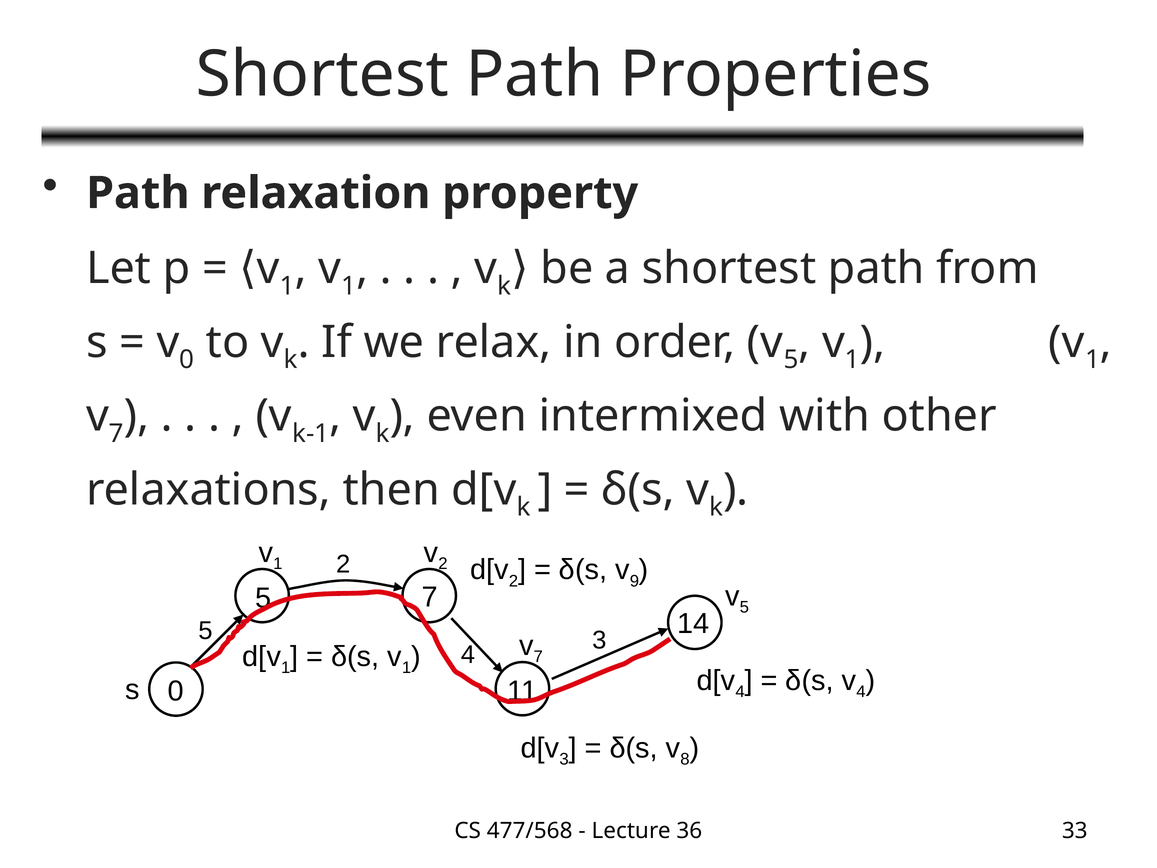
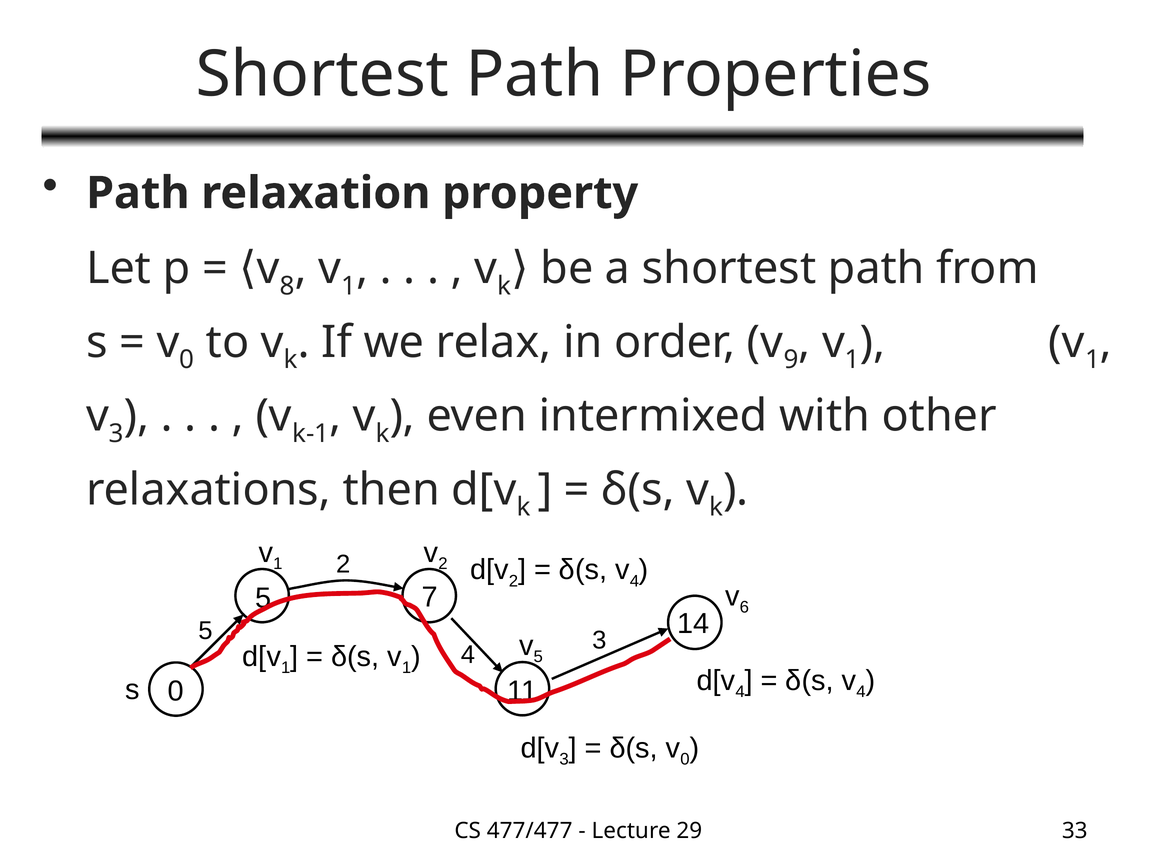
1 at (287, 286): 1 -> 8
5 at (791, 360): 5 -> 9
7 at (116, 433): 7 -> 3
9 at (634, 581): 9 -> 4
5 at (744, 607): 5 -> 6
7 at (538, 657): 7 -> 5
8 at (685, 759): 8 -> 0
477/568: 477/568 -> 477/477
36: 36 -> 29
